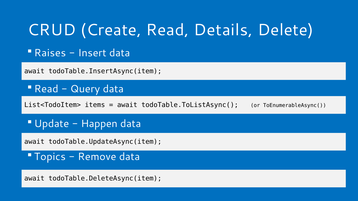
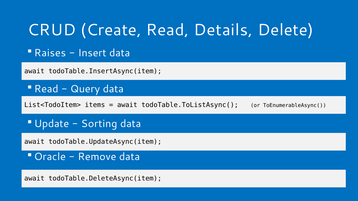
Happen: Happen -> Sorting
Topics: Topics -> Oracle
